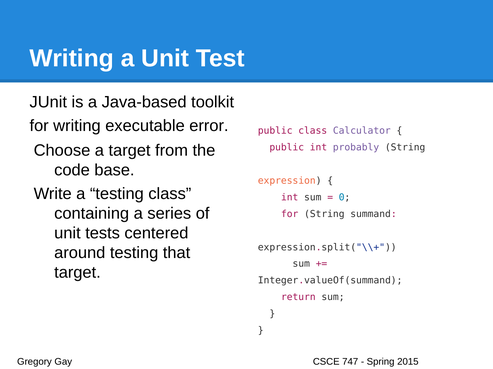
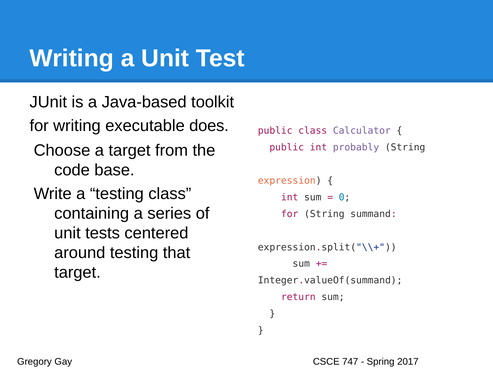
error: error -> does
2015: 2015 -> 2017
